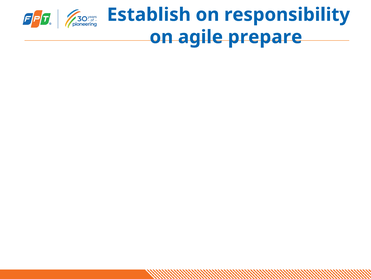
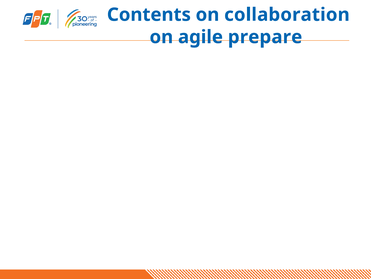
Establish: Establish -> Contents
responsibility: responsibility -> collaboration
